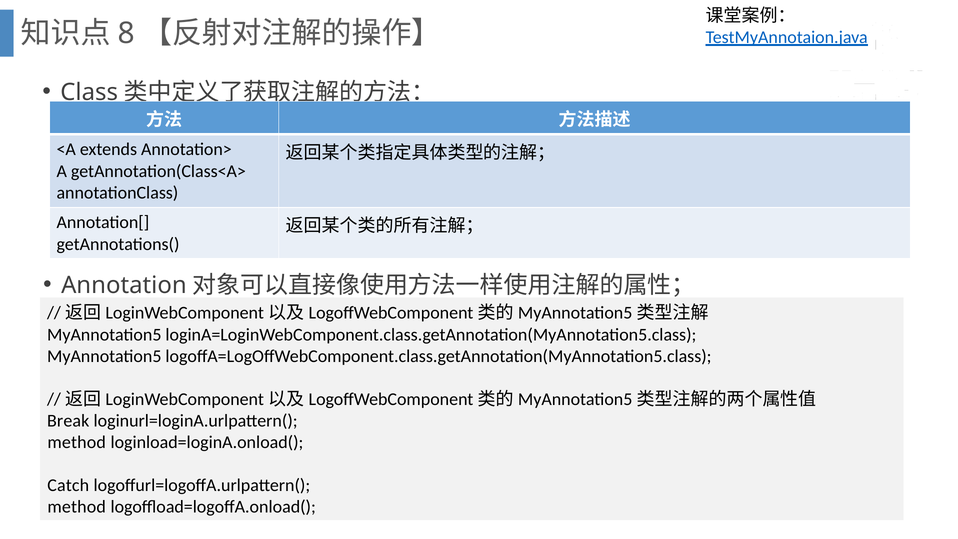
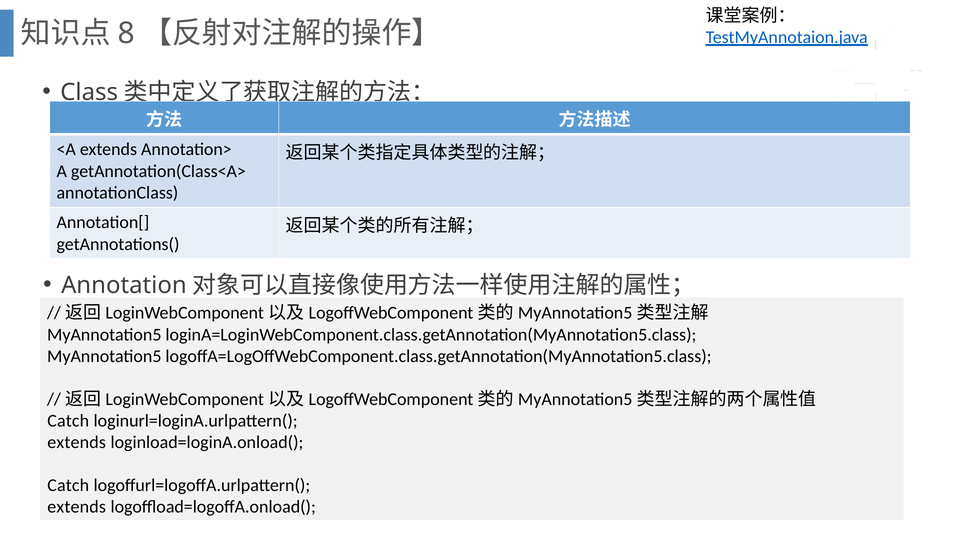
Break at (68, 421): Break -> Catch
method at (77, 442): method -> extends
method at (77, 507): method -> extends
